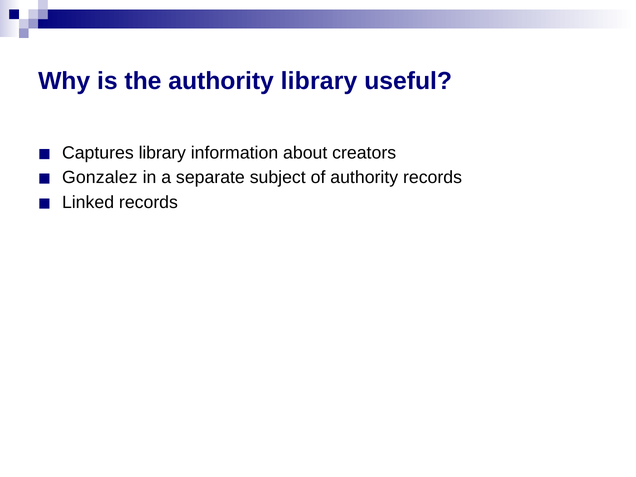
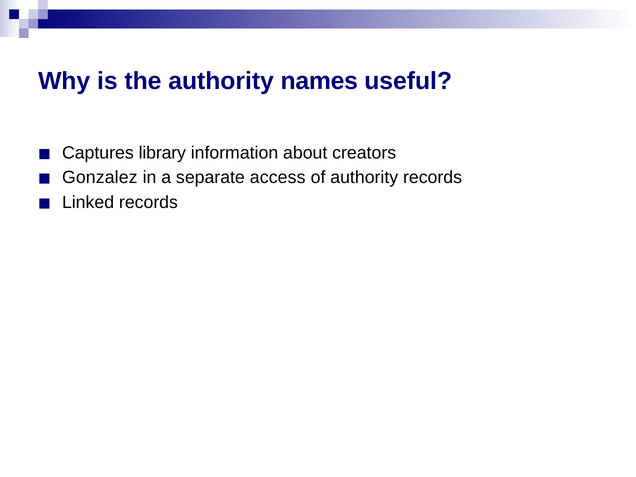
authority library: library -> names
subject: subject -> access
